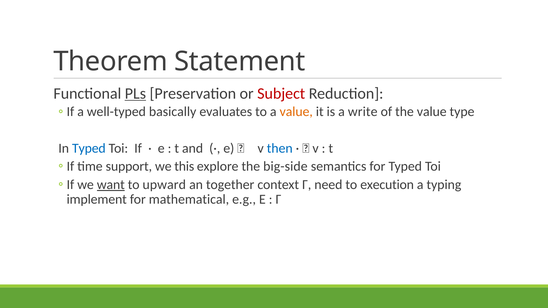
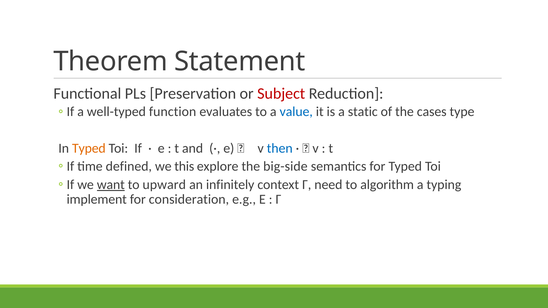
PLs underline: present -> none
basically: basically -> function
value at (296, 112) colour: orange -> blue
write: write -> static
the value: value -> cases
Typed at (89, 148) colour: blue -> orange
support: support -> defined
together: together -> infinitely
execution: execution -> algorithm
mathematical: mathematical -> consideration
